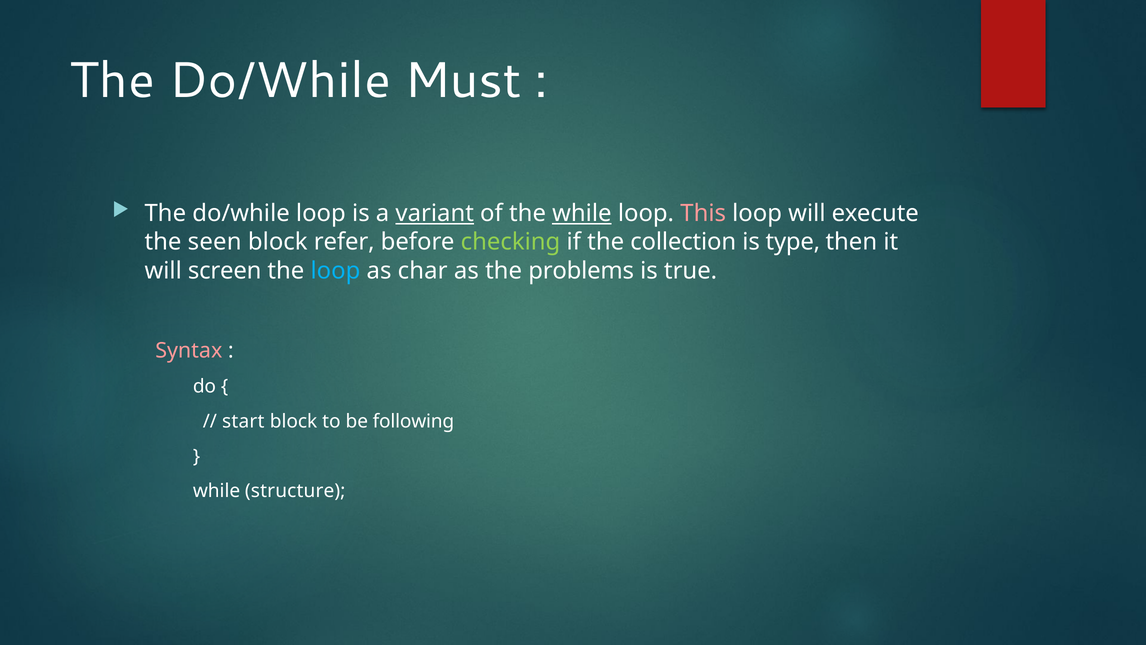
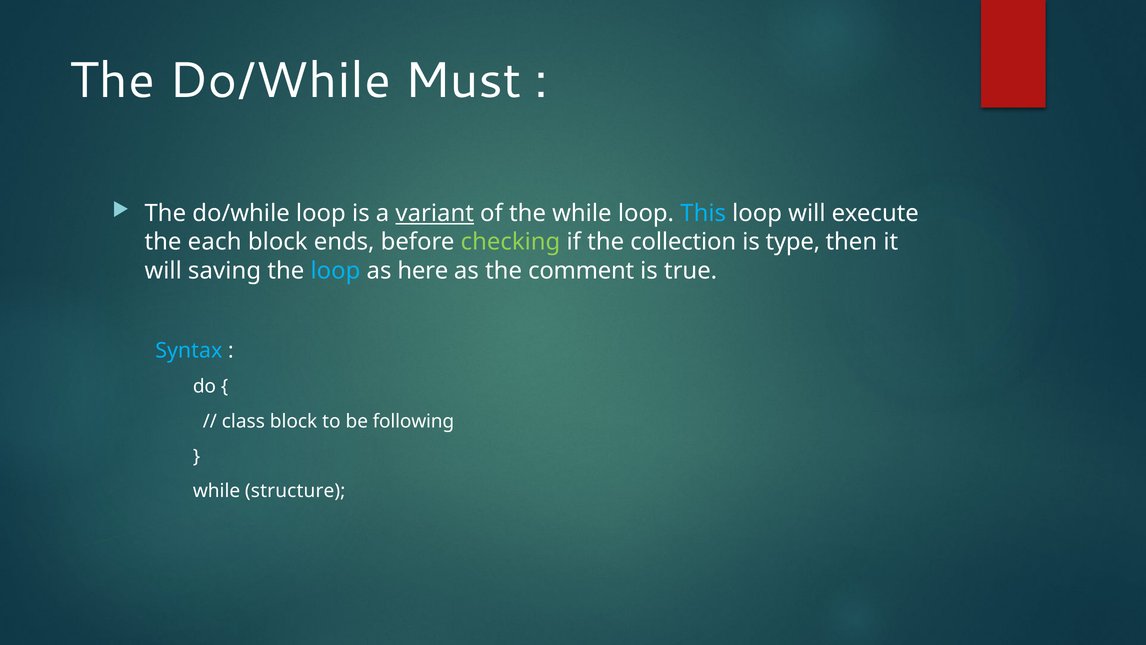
while at (582, 213) underline: present -> none
This colour: pink -> light blue
seen: seen -> each
refer: refer -> ends
screen: screen -> saving
char: char -> here
problems: problems -> comment
Syntax colour: pink -> light blue
start: start -> class
